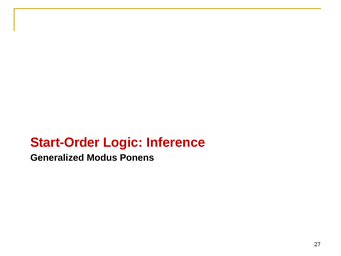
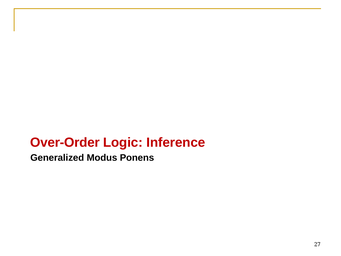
Start-Order: Start-Order -> Over-Order
